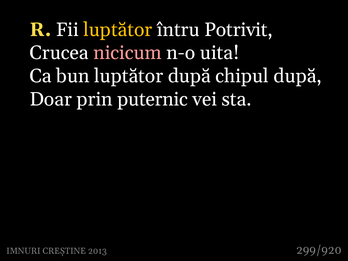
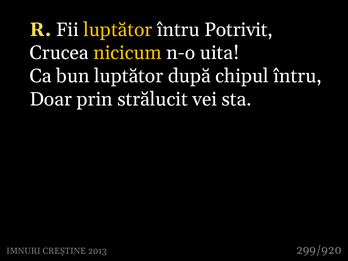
nicicum colour: pink -> yellow
chipul după: după -> întru
puternic: puternic -> strălucit
